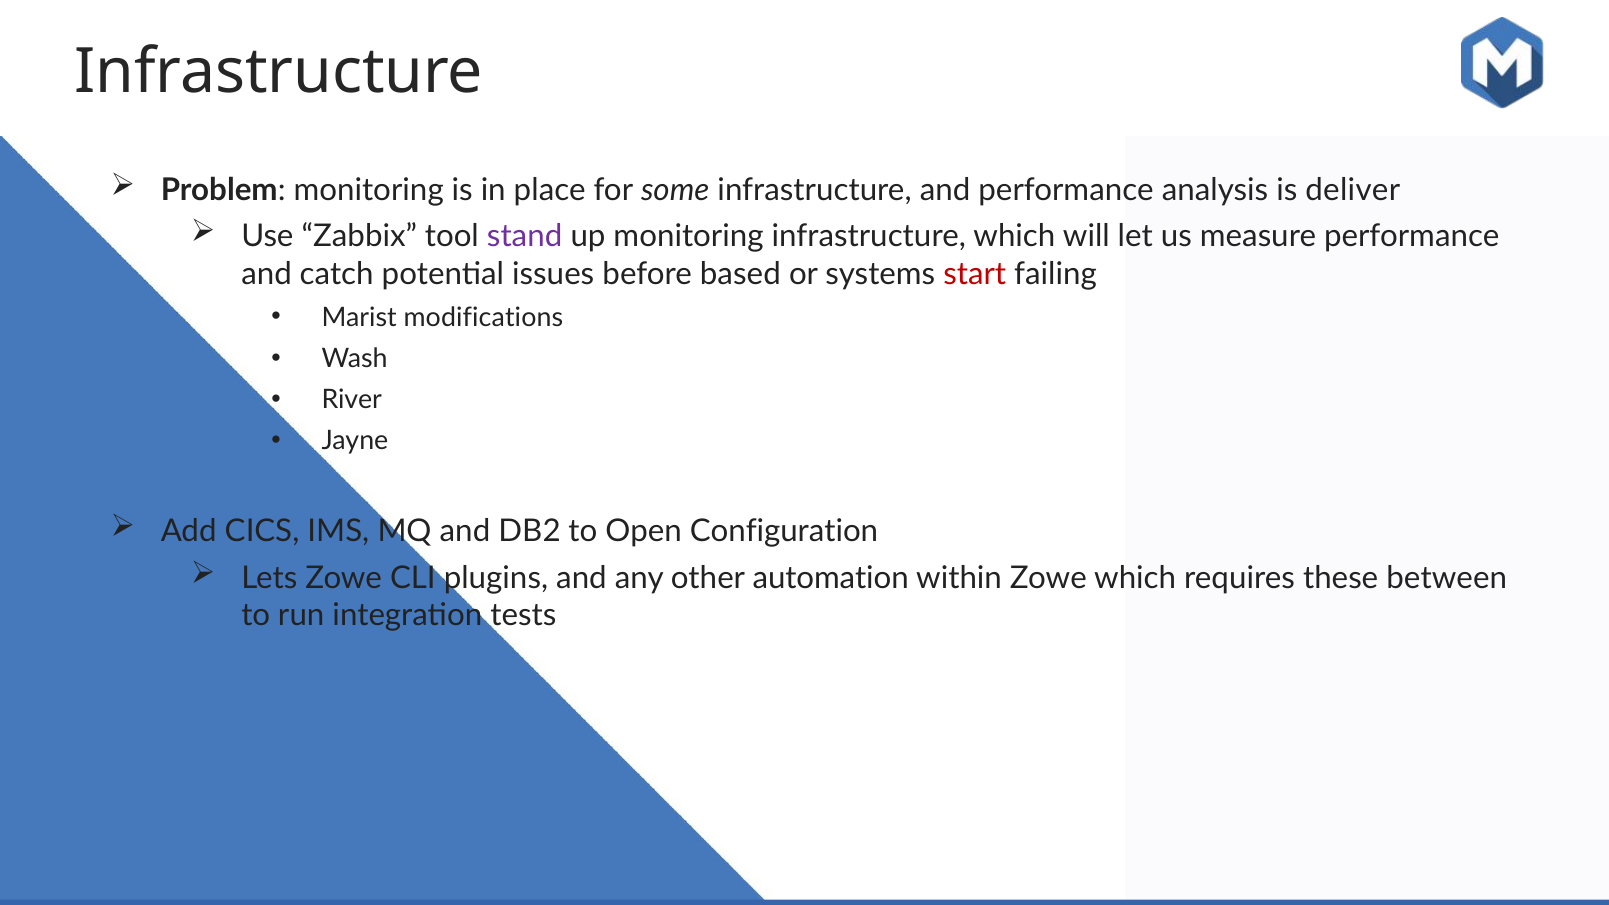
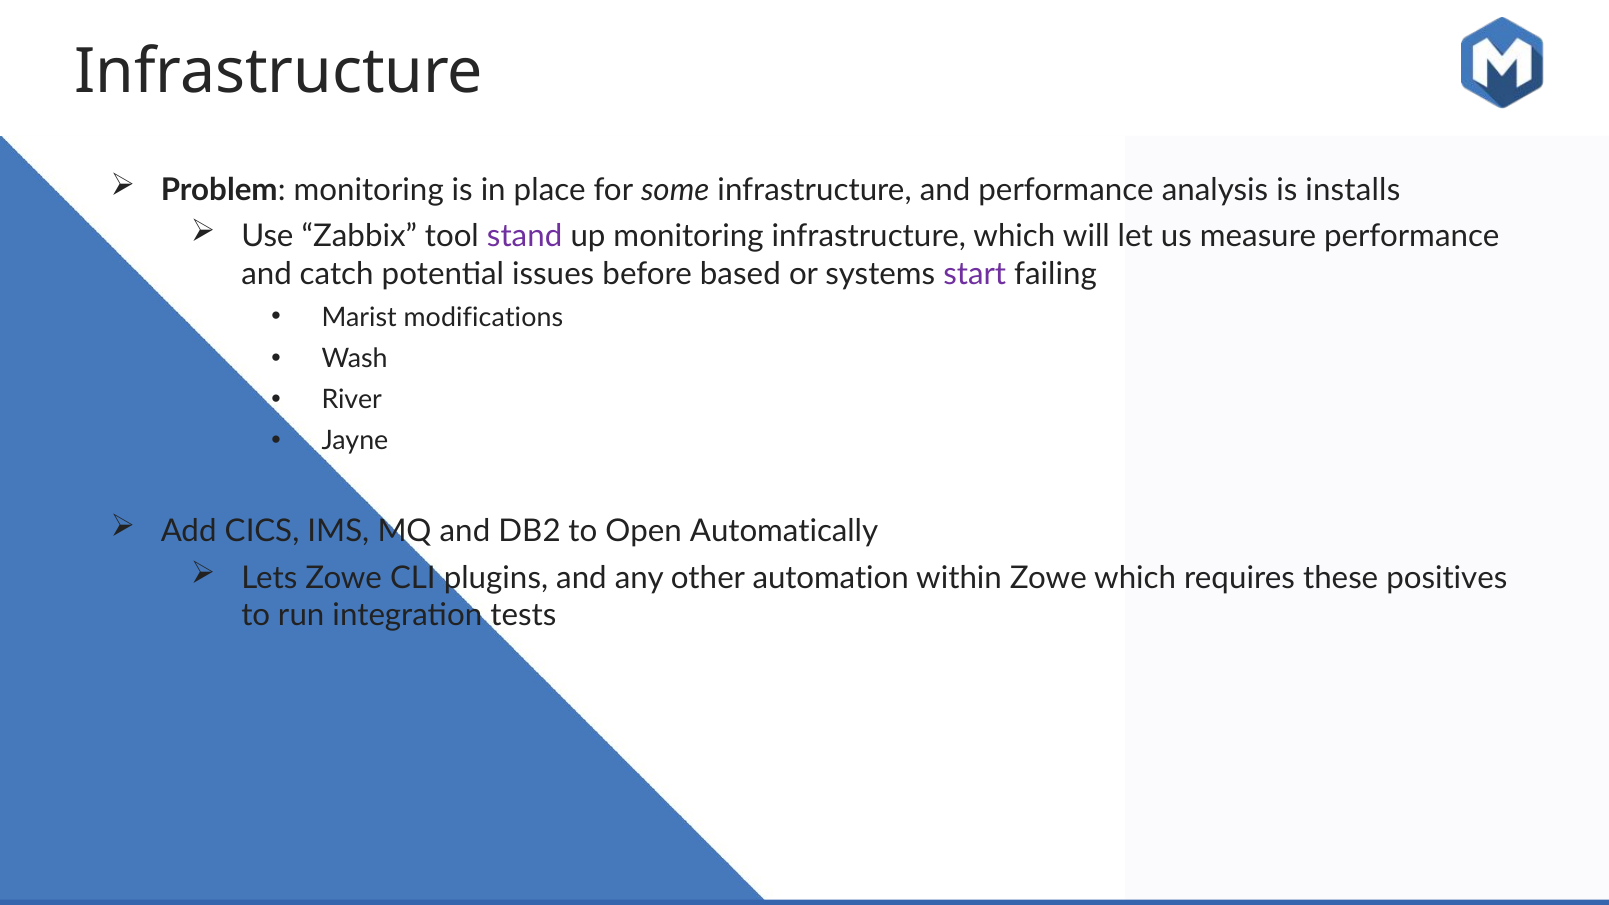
deliver: deliver -> installs
start colour: red -> purple
Configuration: Configuration -> Automatically
between: between -> positives
